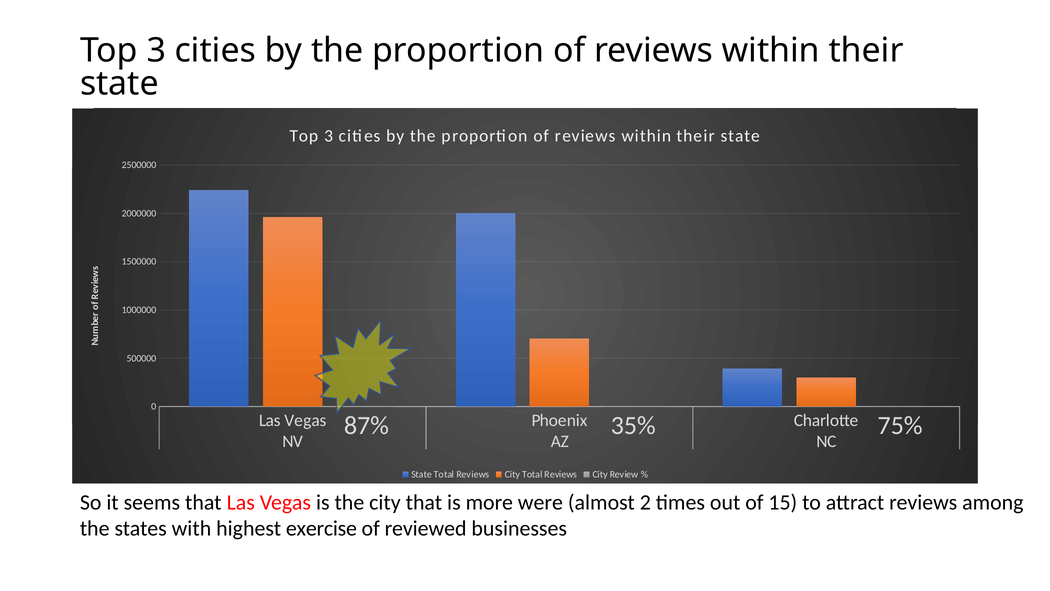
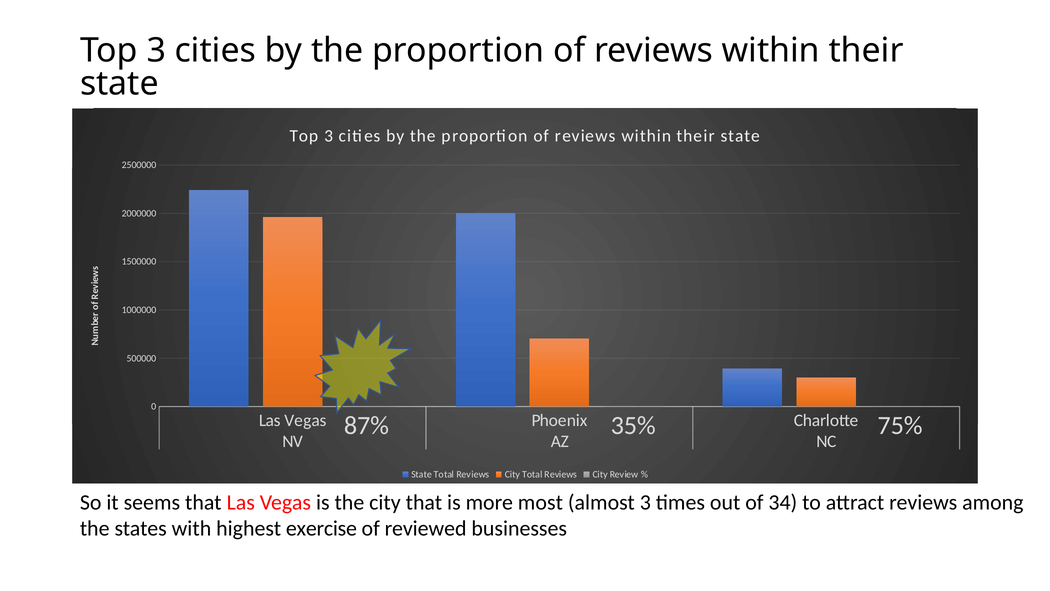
were: were -> most
almost 2: 2 -> 3
15: 15 -> 34
